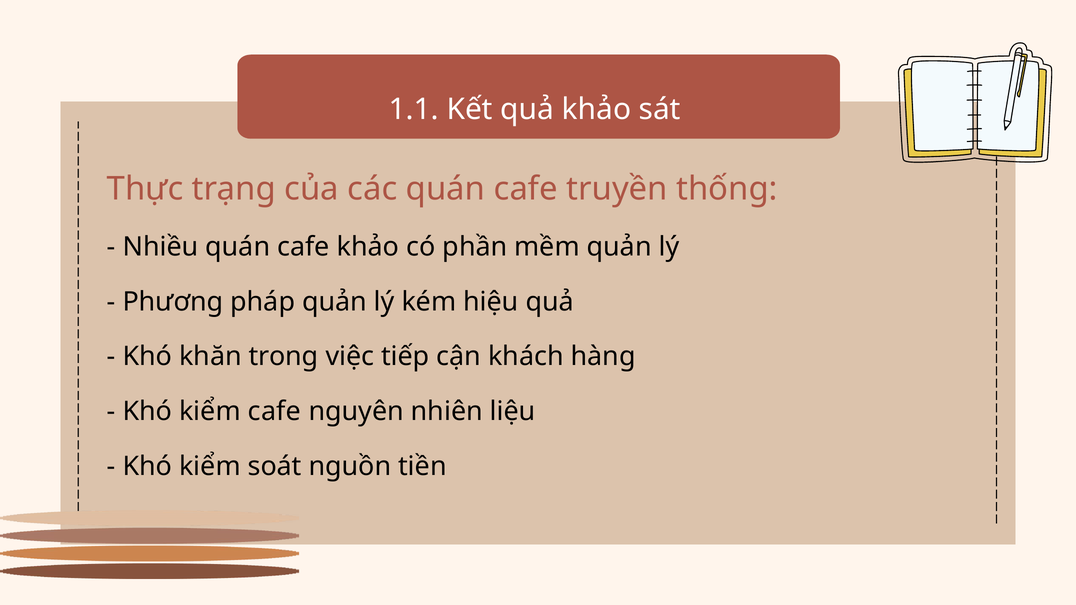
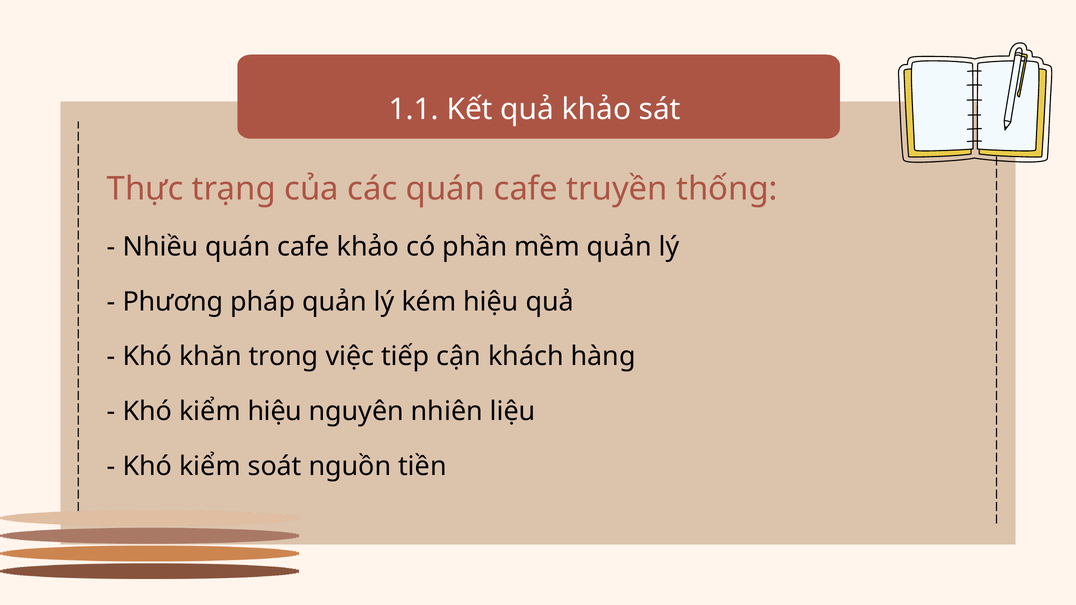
kiểm cafe: cafe -> hiệu
